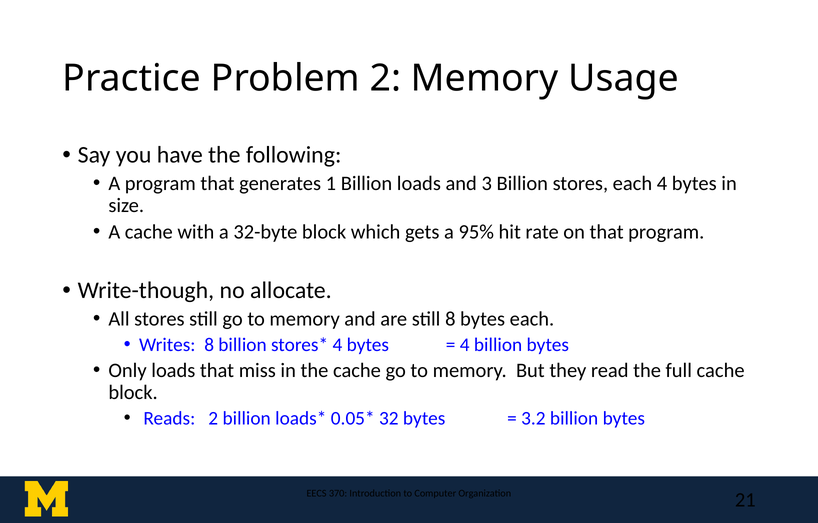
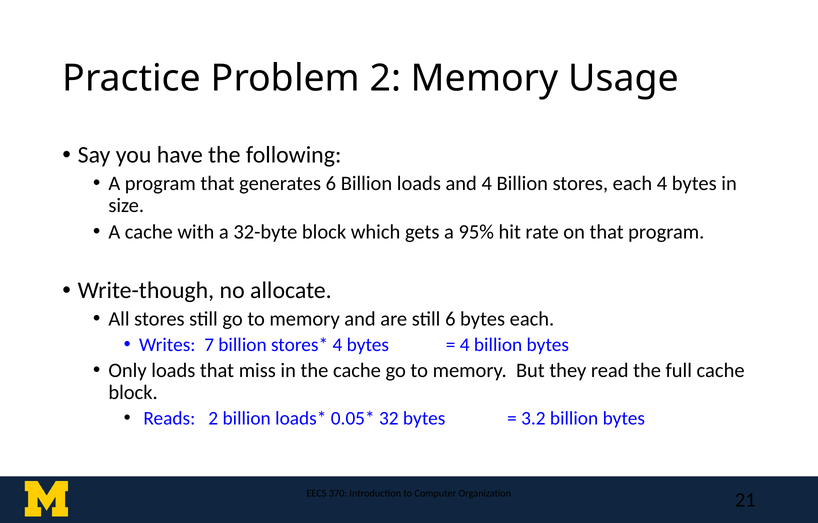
generates 1: 1 -> 6
and 3: 3 -> 4
still 8: 8 -> 6
Writes 8: 8 -> 7
